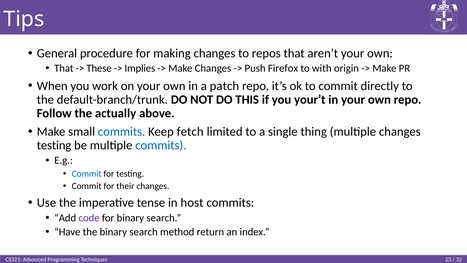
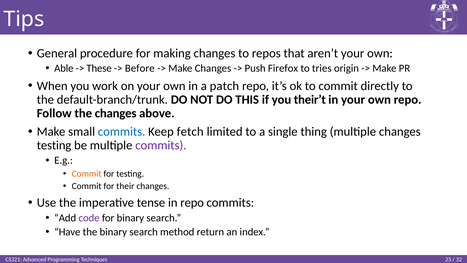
That at (64, 68): That -> Able
Implies: Implies -> Before
with: with -> tries
your’t: your’t -> their’t
the actually: actually -> changes
commits at (161, 145) colour: blue -> purple
Commit at (87, 173) colour: blue -> orange
in host: host -> repo
